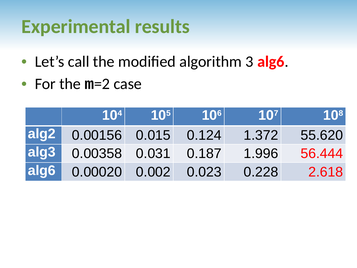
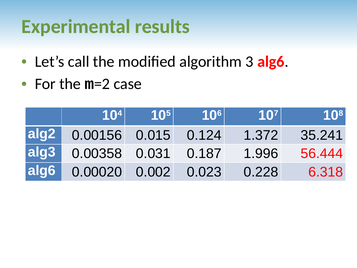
55.620: 55.620 -> 35.241
2.618: 2.618 -> 6.318
